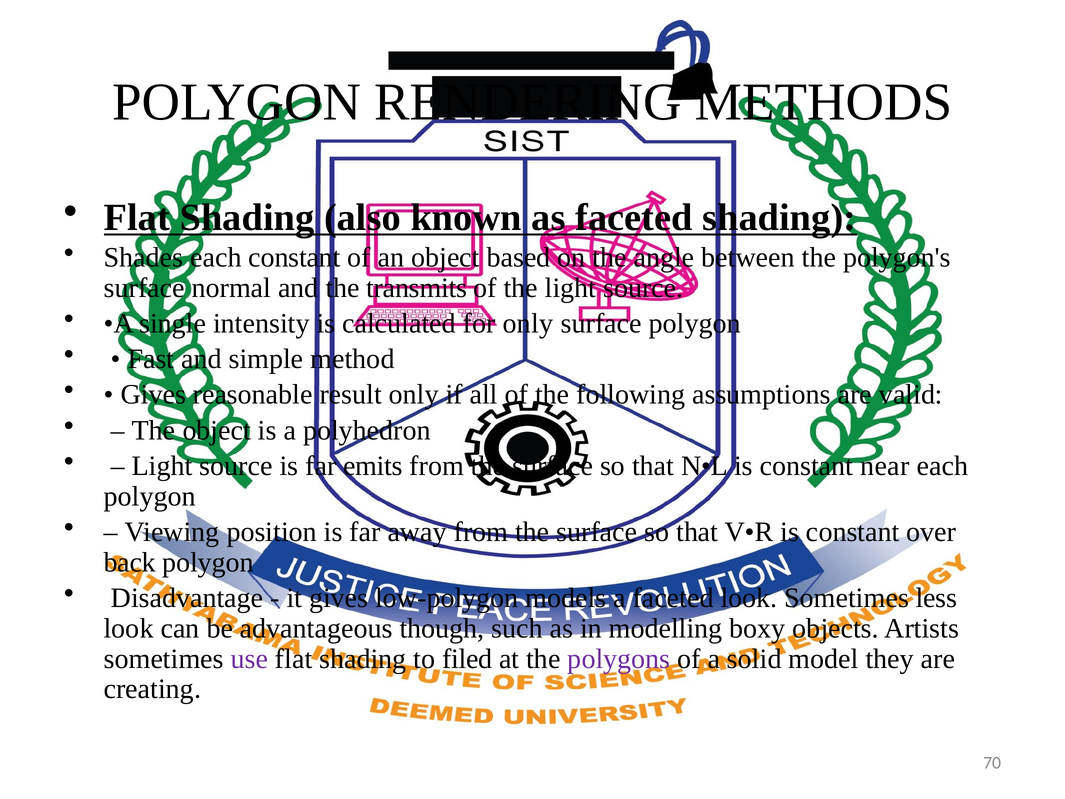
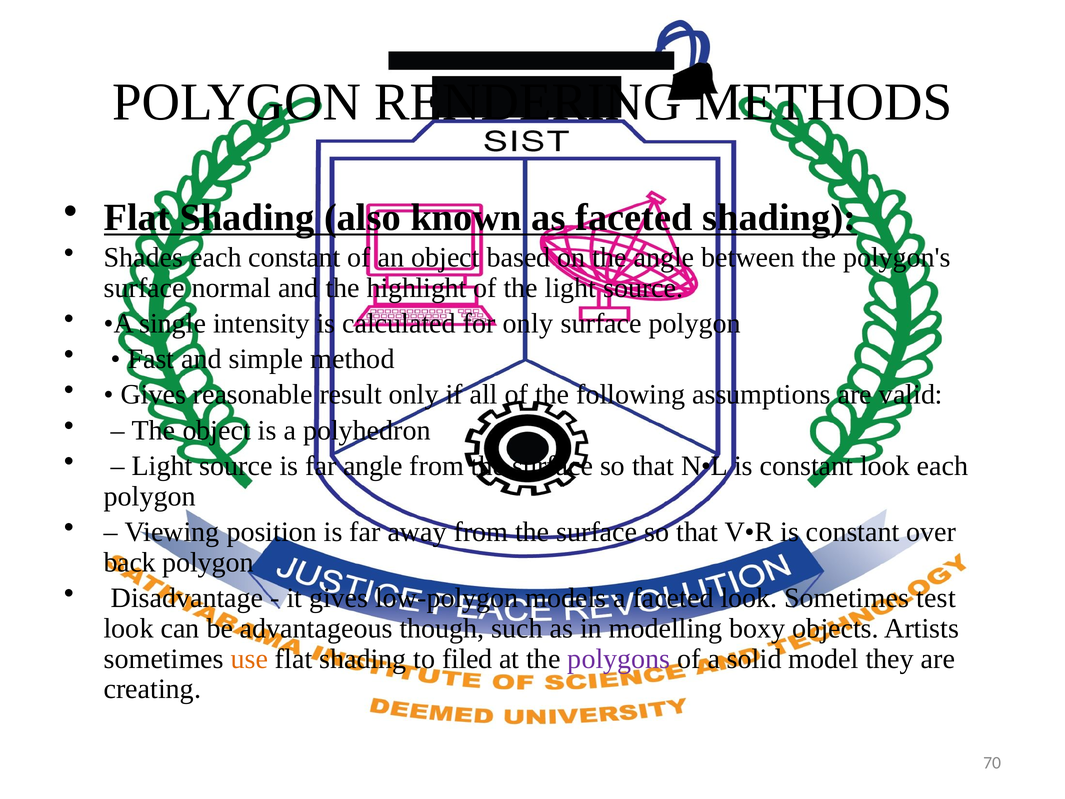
transmits: transmits -> highlight
far emits: emits -> angle
constant near: near -> look
less: less -> test
use colour: purple -> orange
